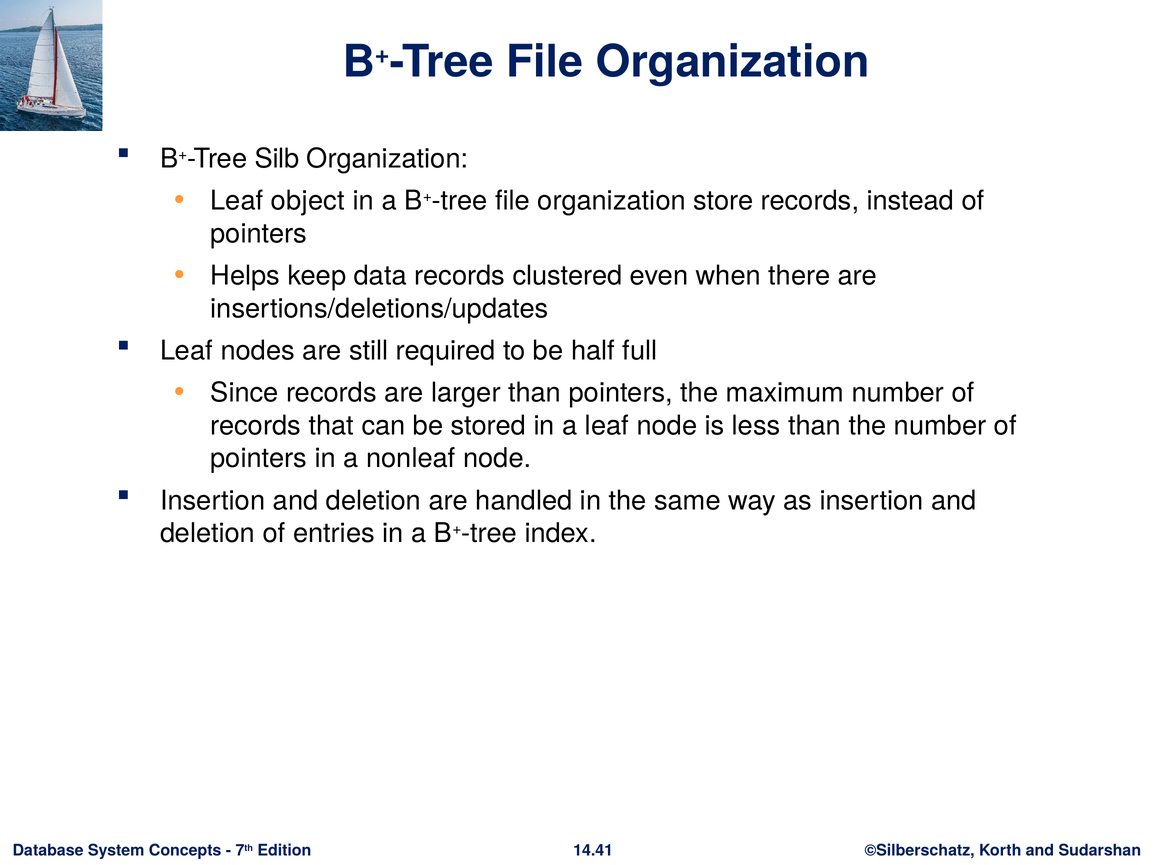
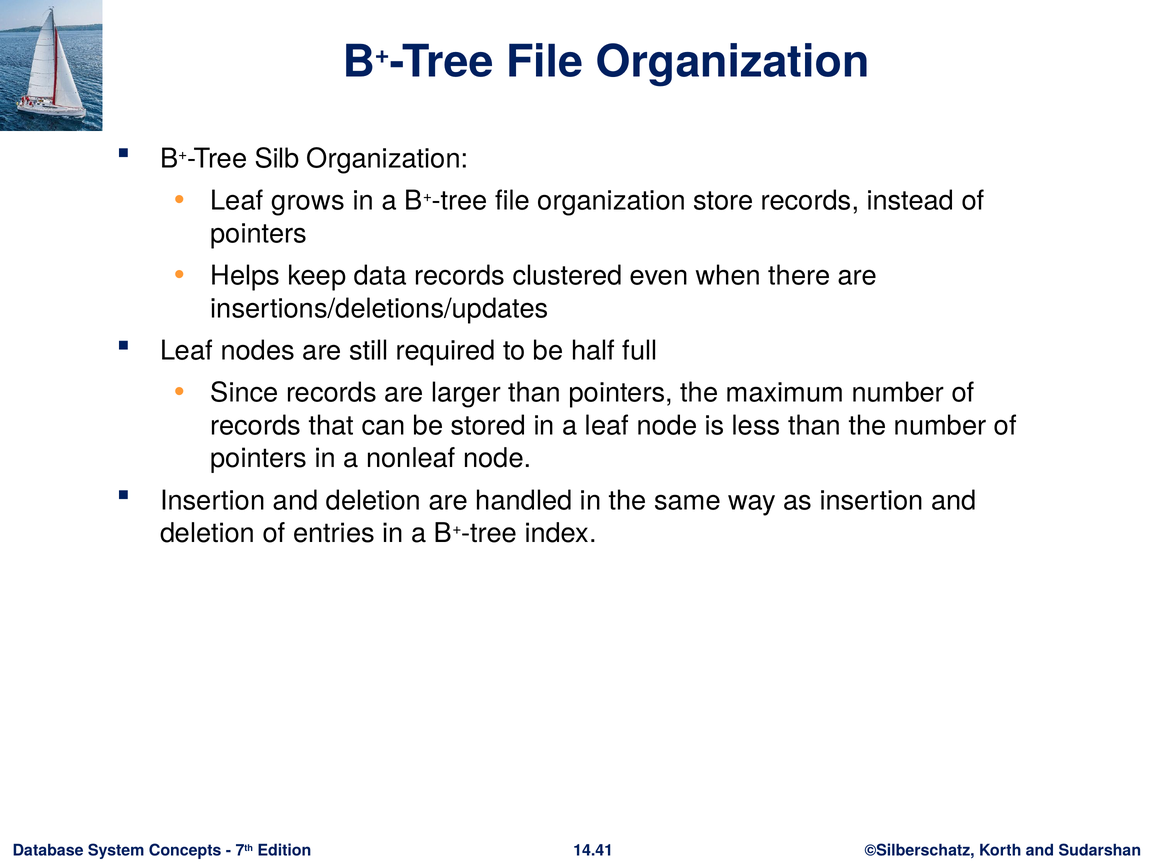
object: object -> grows
